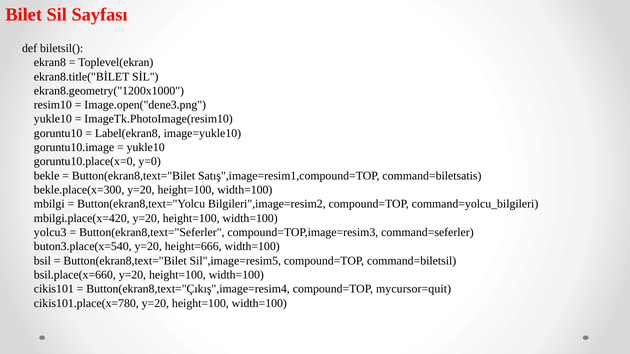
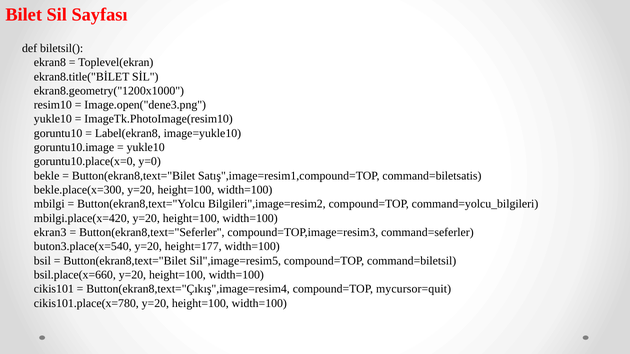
yolcu3: yolcu3 -> ekran3
height=666: height=666 -> height=177
